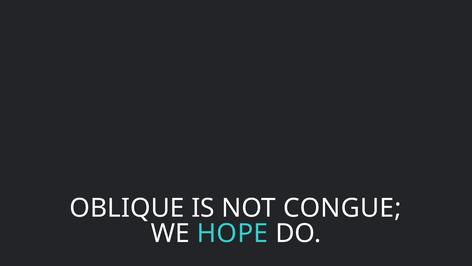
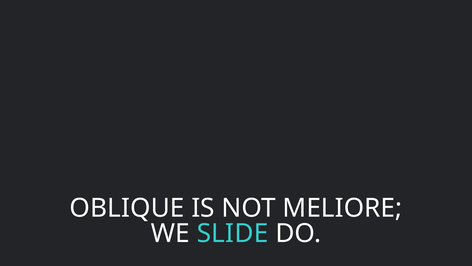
CONGUE: CONGUE -> MELIORE
HOPE: HOPE -> SLIDE
